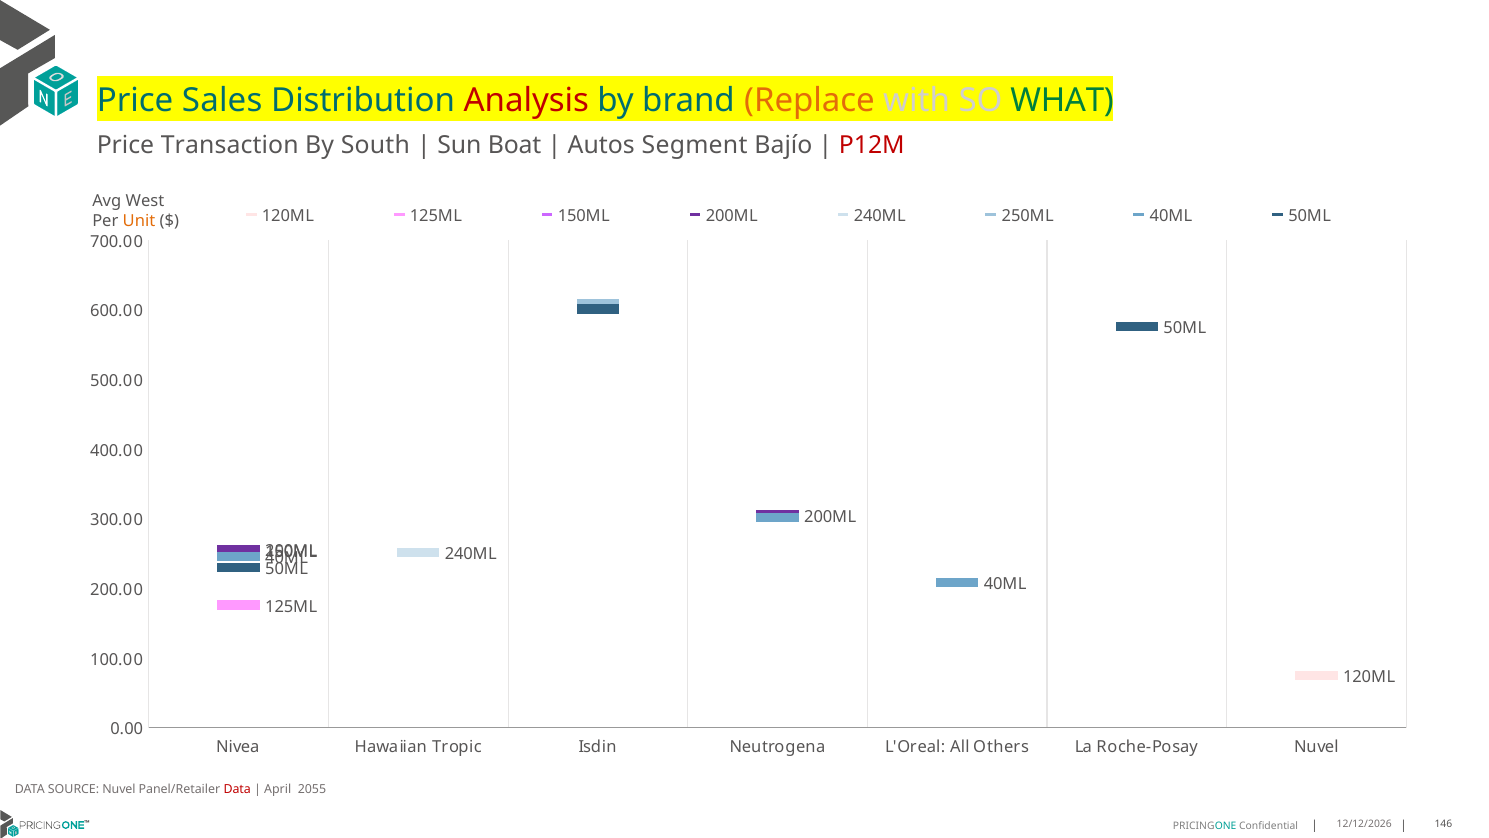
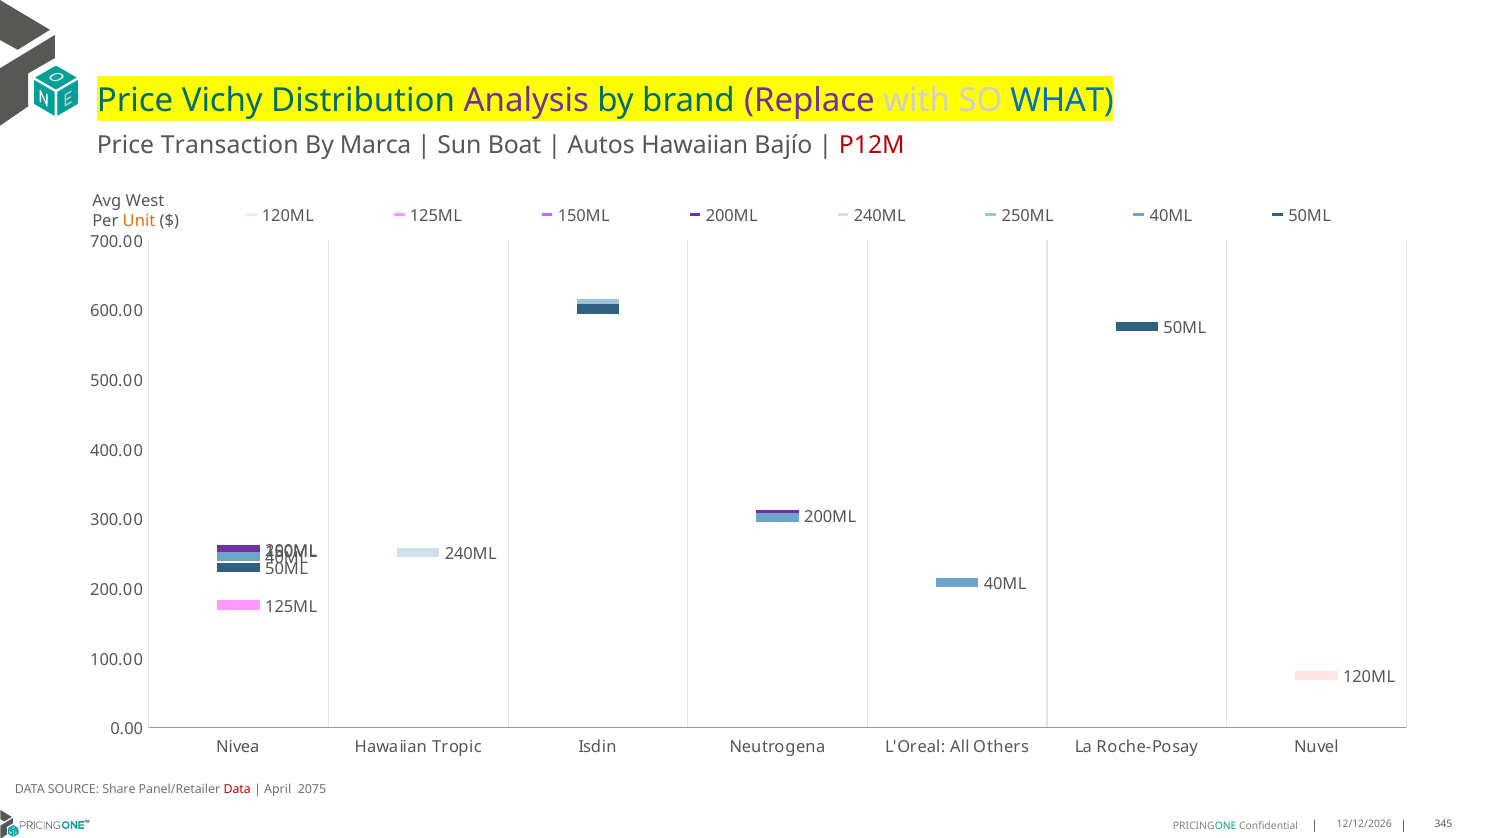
Sales: Sales -> Vichy
Analysis colour: red -> purple
Replace colour: orange -> purple
WHAT colour: green -> blue
South: South -> Marca
Autos Segment: Segment -> Hawaiian
SOURCE Nuvel: Nuvel -> Share
2055: 2055 -> 2075
146: 146 -> 345
